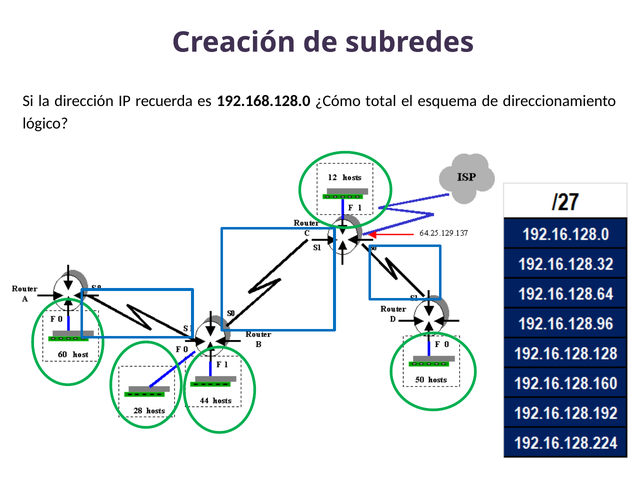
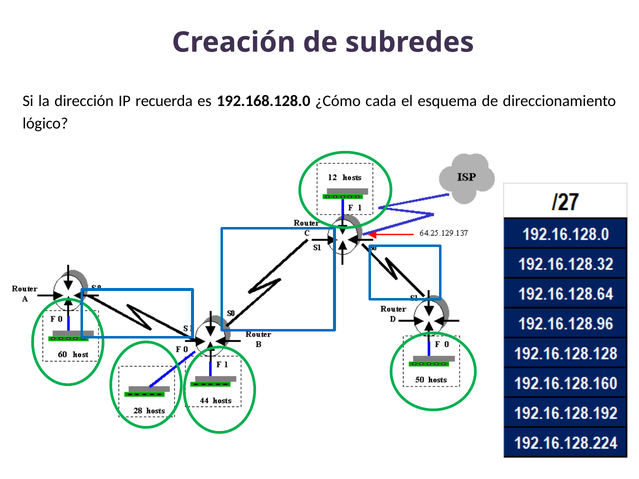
total: total -> cada
